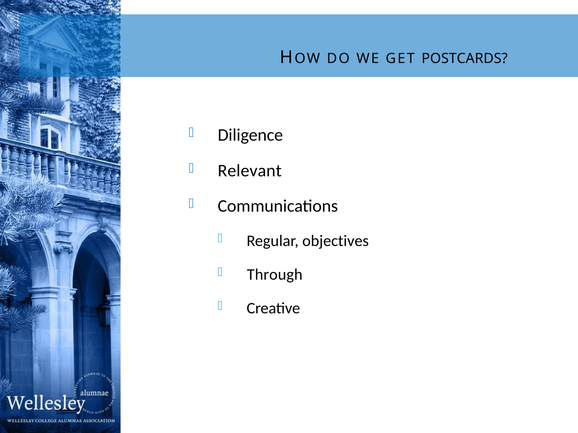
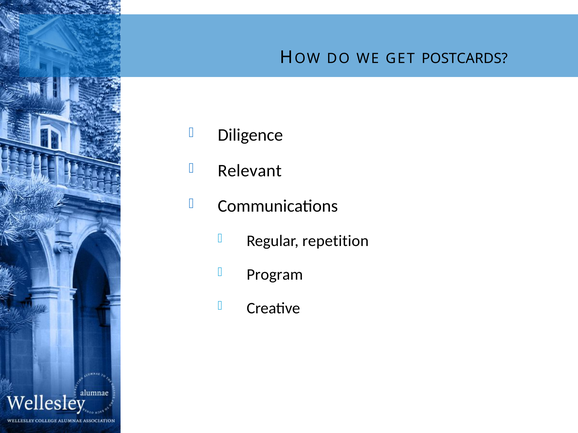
objectives: objectives -> repetition
Through: Through -> Program
